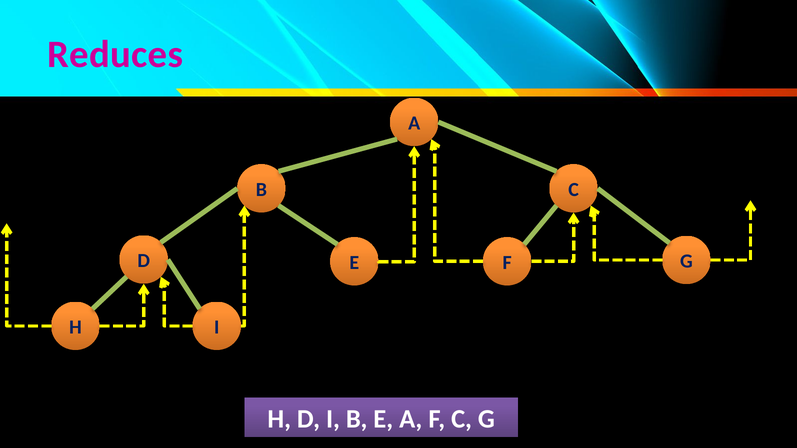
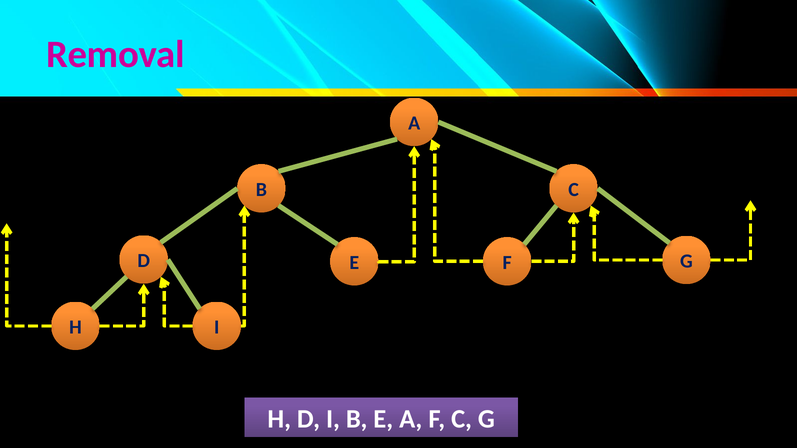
Reduces: Reduces -> Removal
